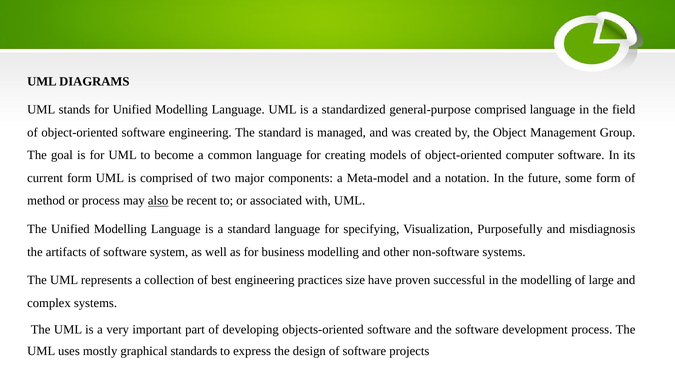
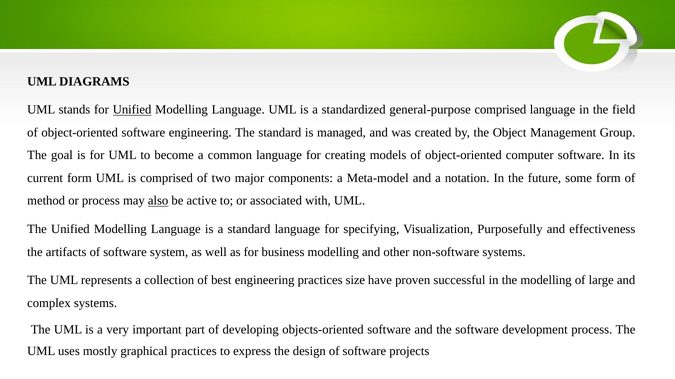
Unified at (132, 110) underline: none -> present
recent: recent -> active
misdiagnosis: misdiagnosis -> effectiveness
graphical standards: standards -> practices
